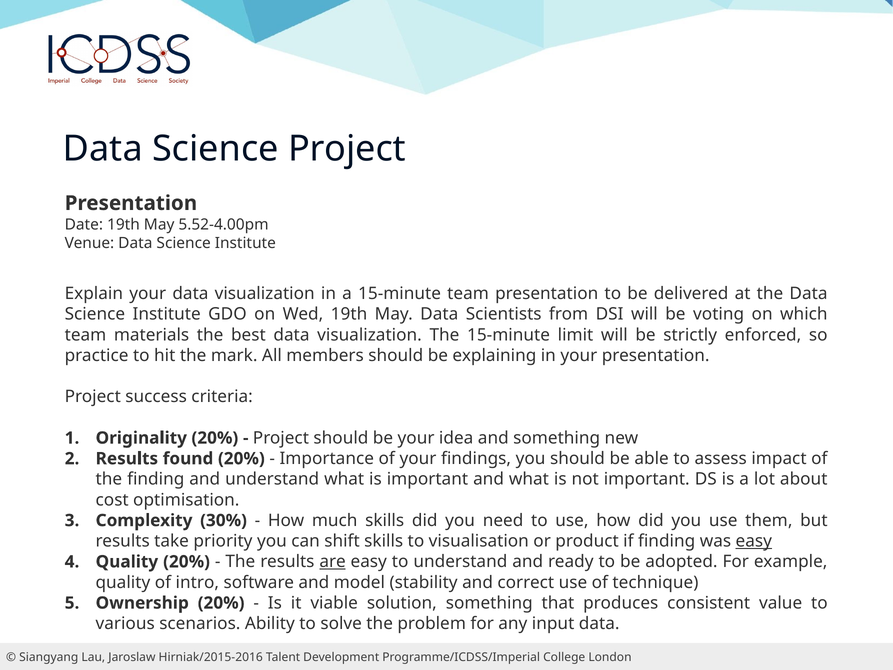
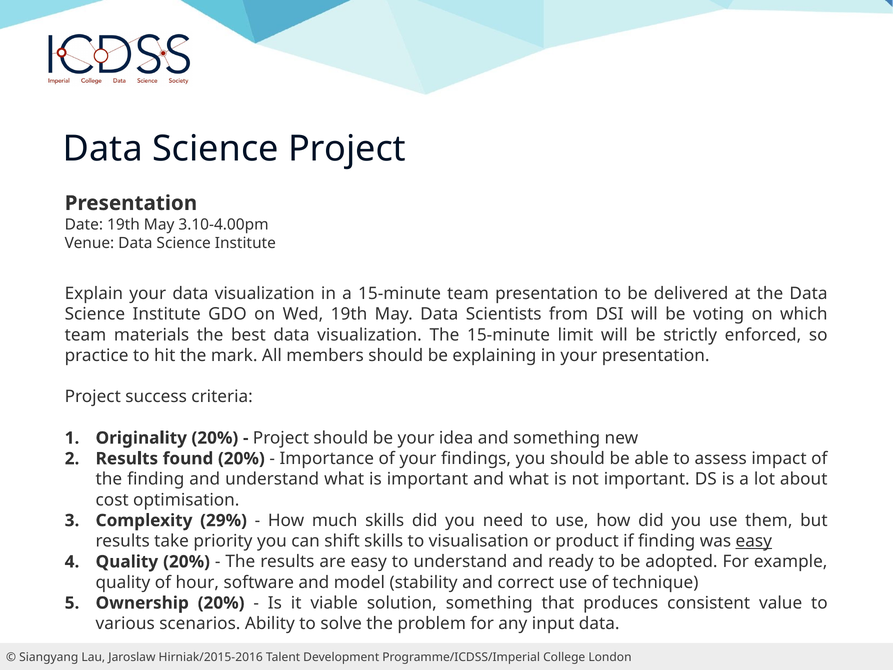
5.52-4.00pm: 5.52-4.00pm -> 3.10-4.00pm
30%: 30% -> 29%
are underline: present -> none
intro: intro -> hour
